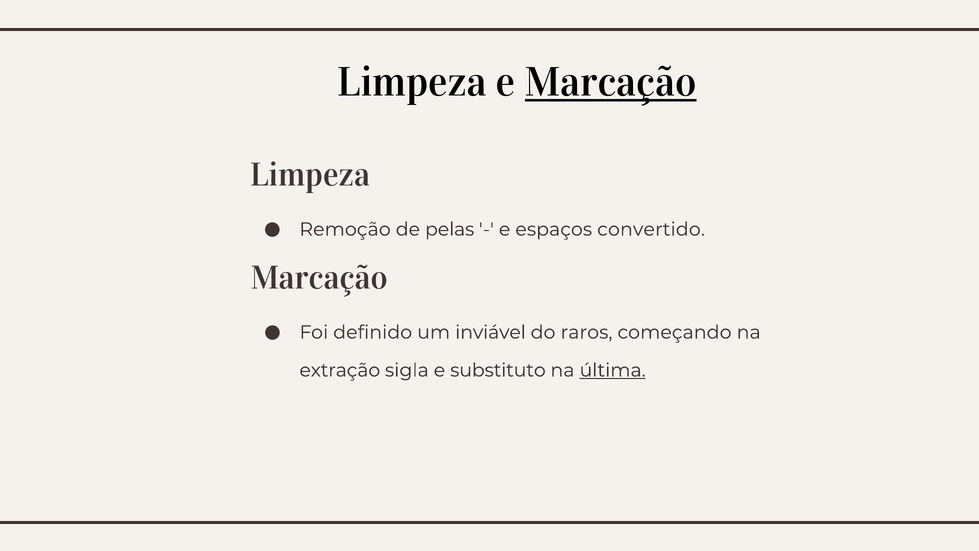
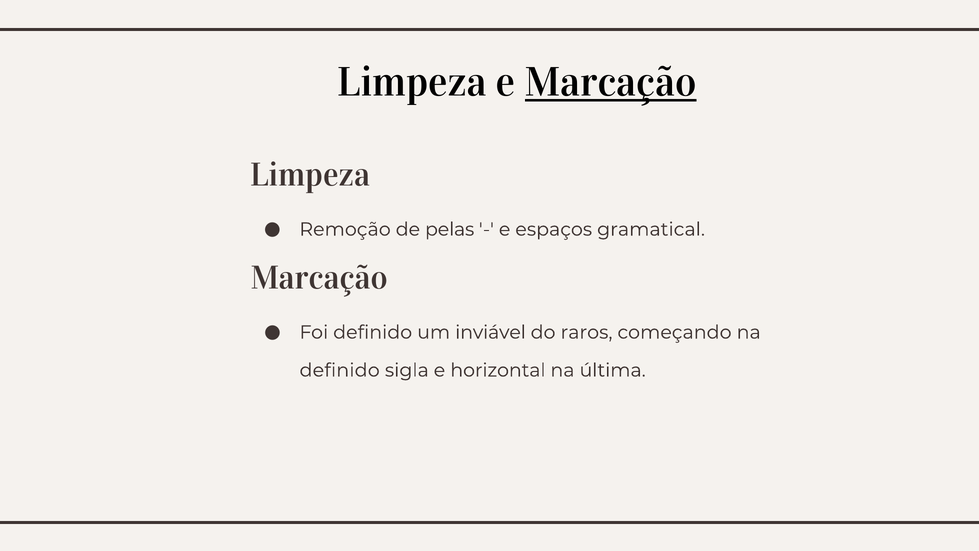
convertido: convertido -> gramatical
extração at (340, 370): extração -> definido
substituto: substituto -> horizontal
última underline: present -> none
